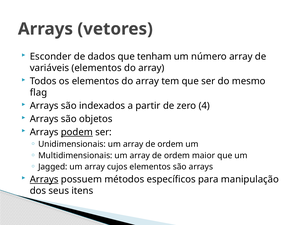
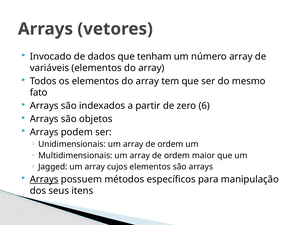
Esconder: Esconder -> Invocado
flag: flag -> fato
4: 4 -> 6
podem underline: present -> none
